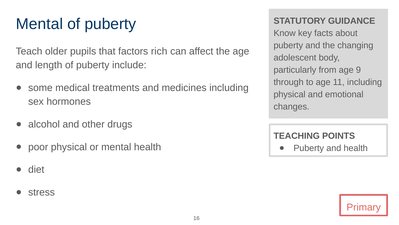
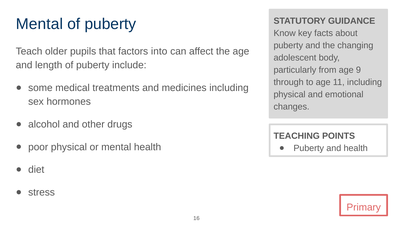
rich: rich -> into
